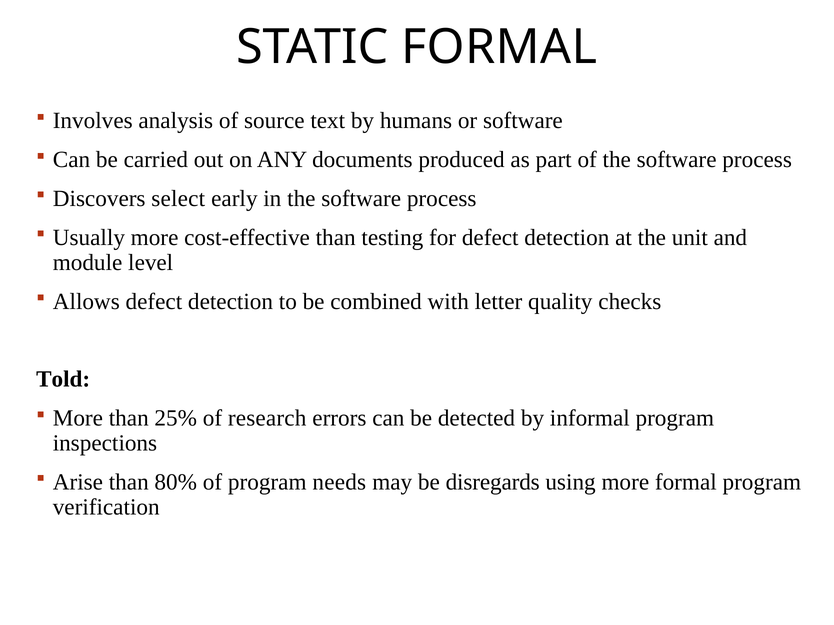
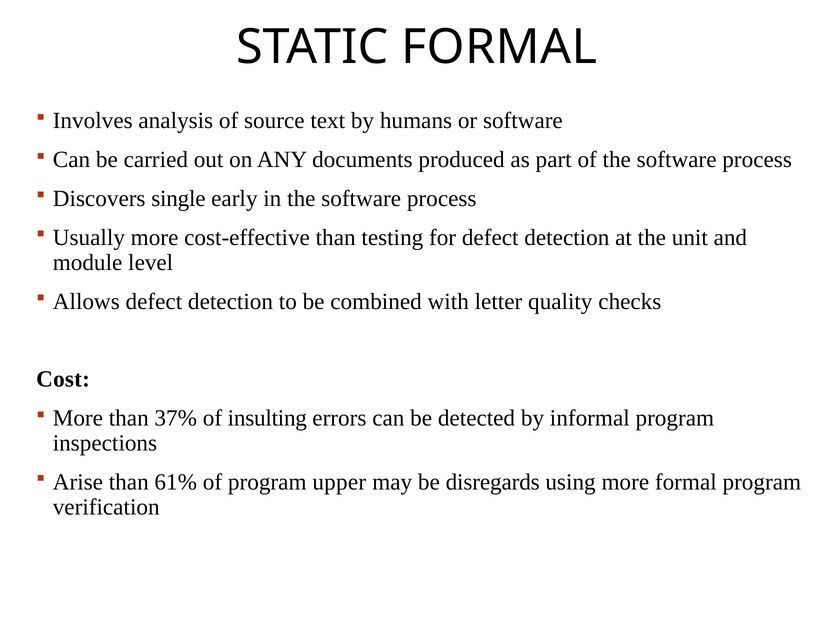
select: select -> single
Told: Told -> Cost
25%: 25% -> 37%
research: research -> insulting
80%: 80% -> 61%
needs: needs -> upper
